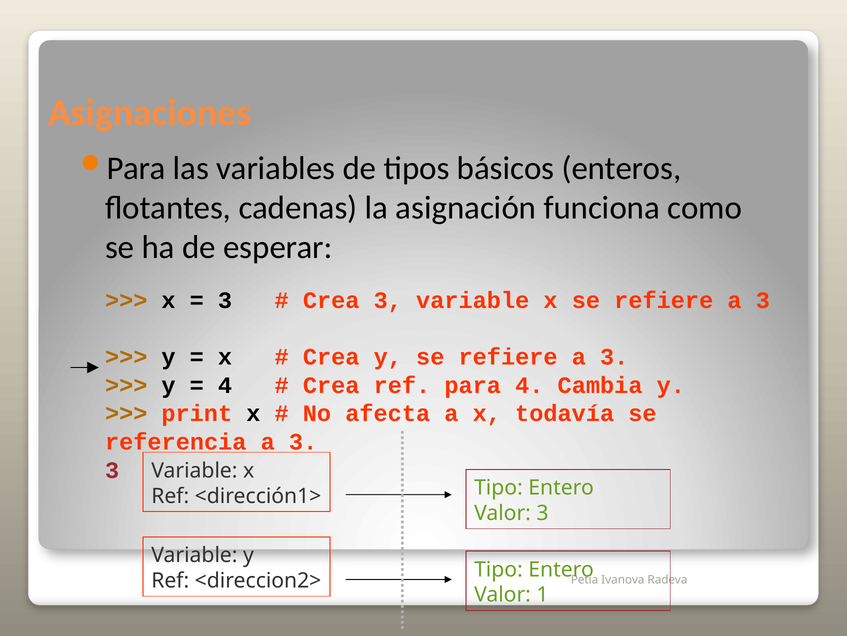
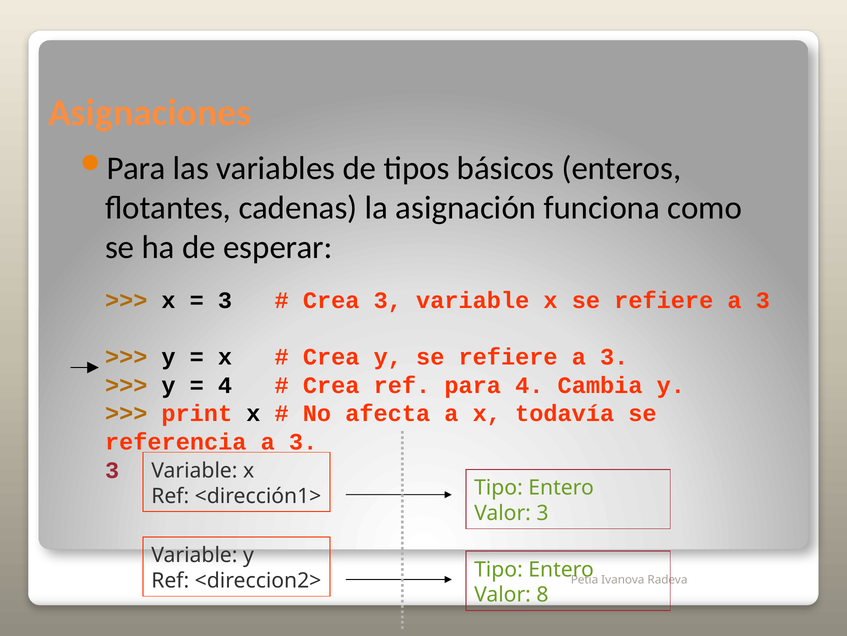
1: 1 -> 8
